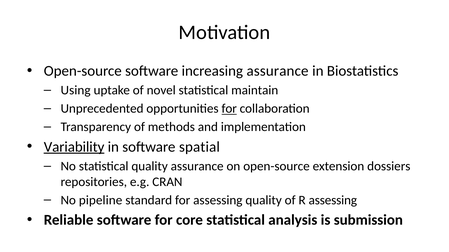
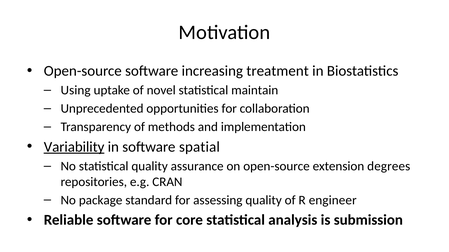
increasing assurance: assurance -> treatment
for at (229, 109) underline: present -> none
dossiers: dossiers -> degrees
pipeline: pipeline -> package
R assessing: assessing -> engineer
